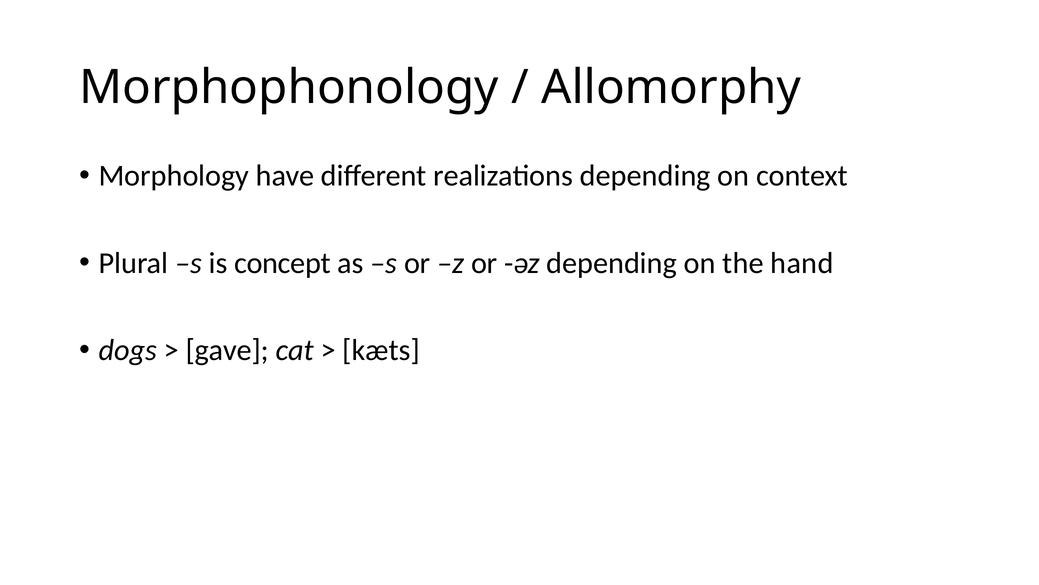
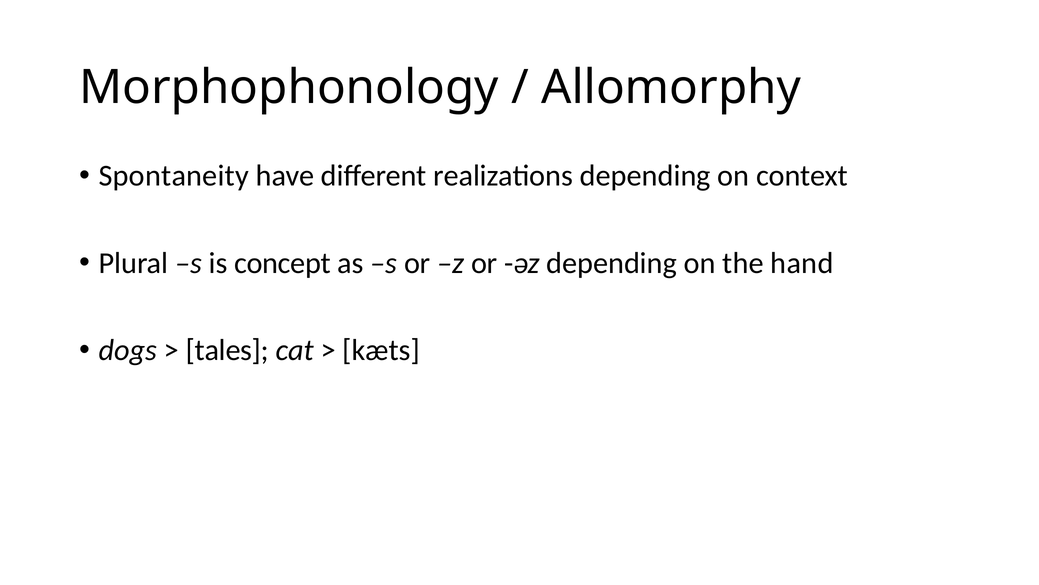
Morphology: Morphology -> Spontaneity
gave: gave -> tales
